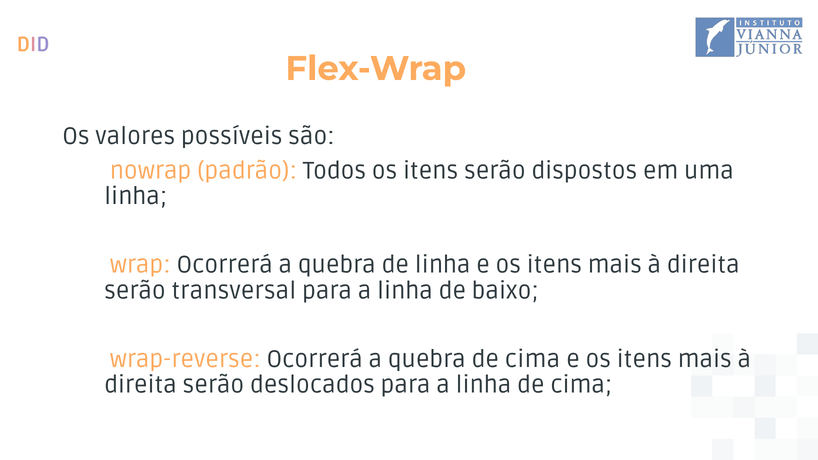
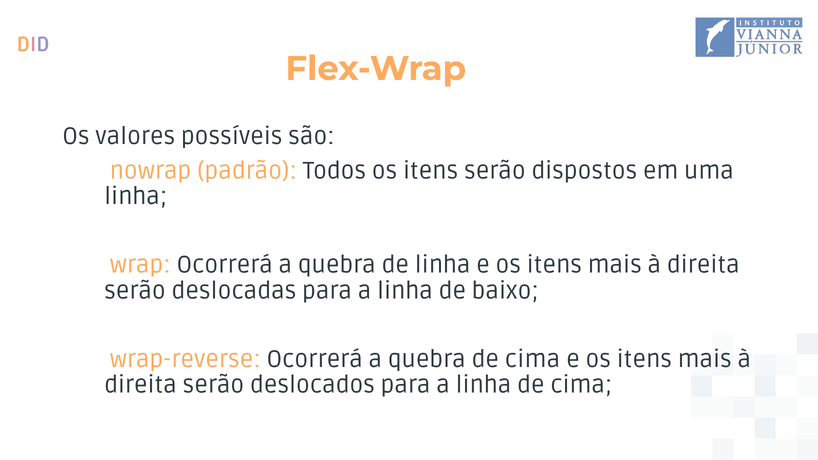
transversal: transversal -> deslocadas
